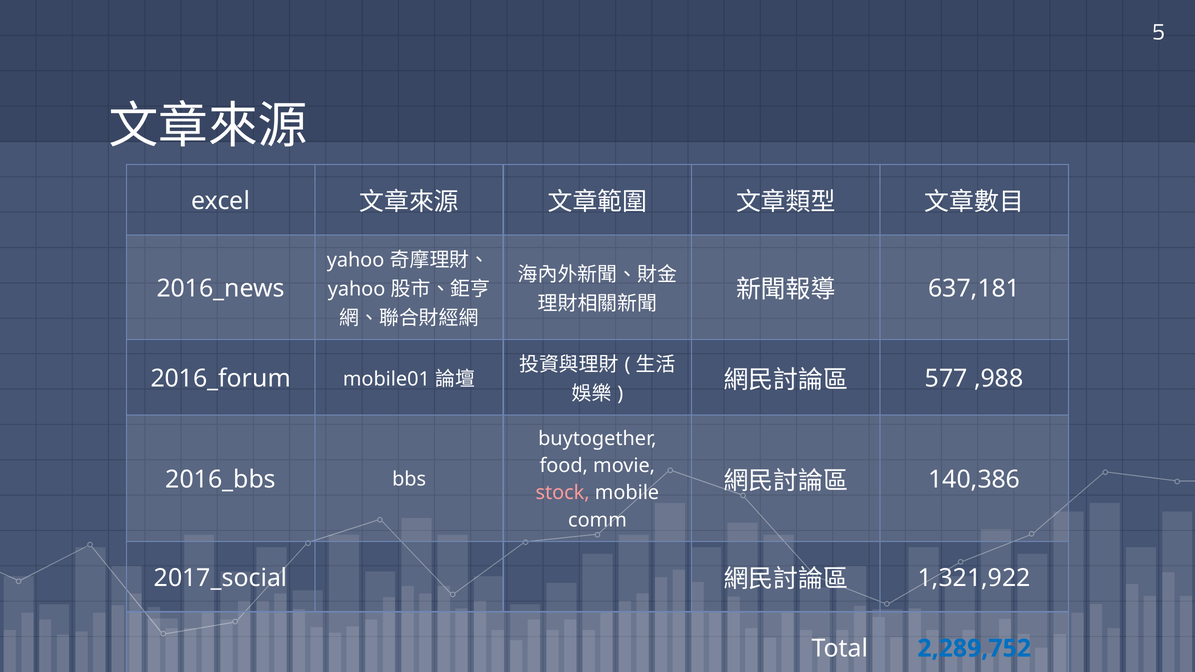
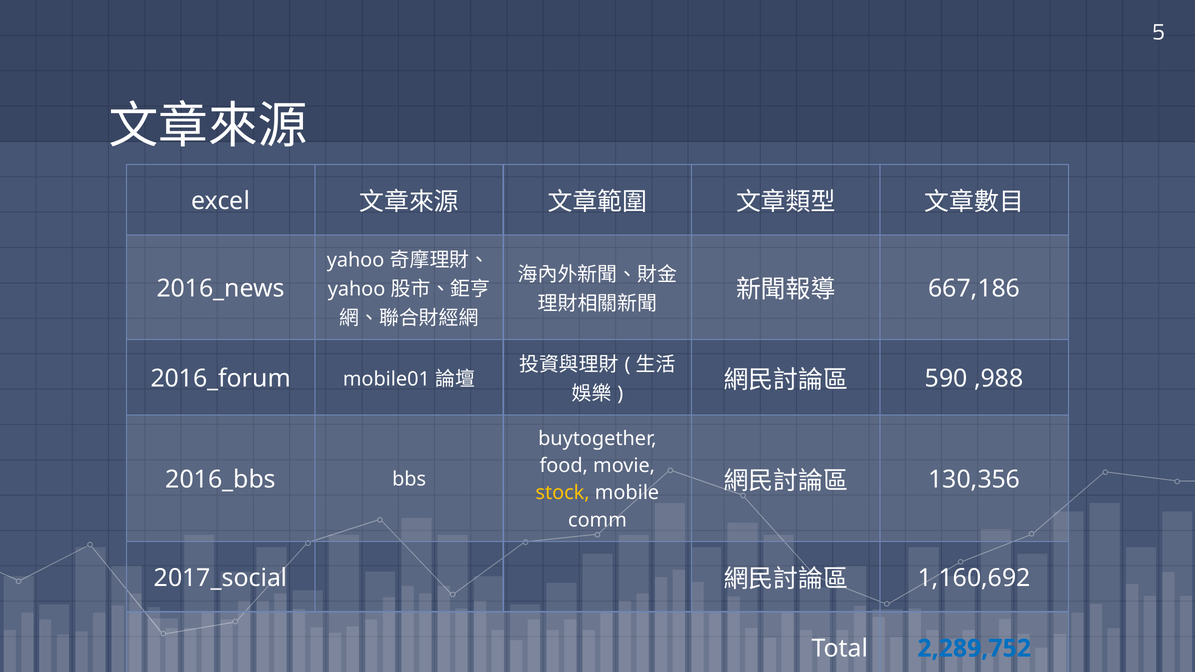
637,181: 637,181 -> 667,186
577: 577 -> 590
140,386: 140,386 -> 130,356
stock colour: pink -> yellow
1,321,922: 1,321,922 -> 1,160,692
